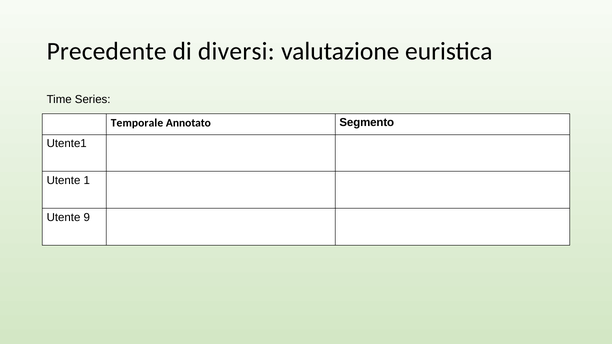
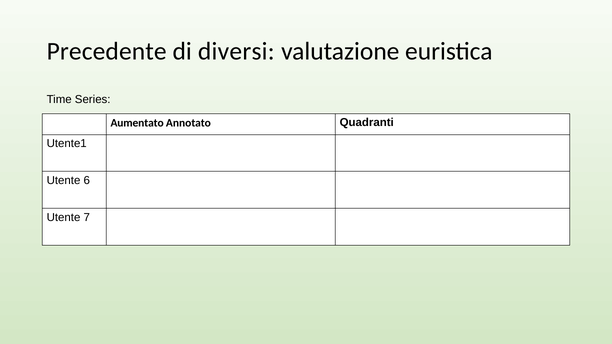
Temporale: Temporale -> Aumentato
Segmento: Segmento -> Quadranti
1: 1 -> 6
9: 9 -> 7
